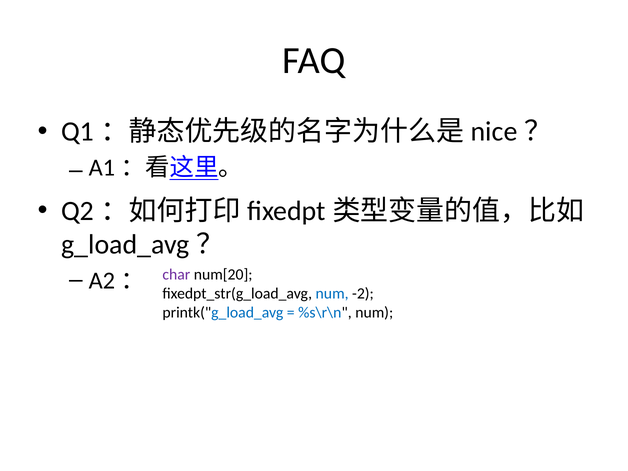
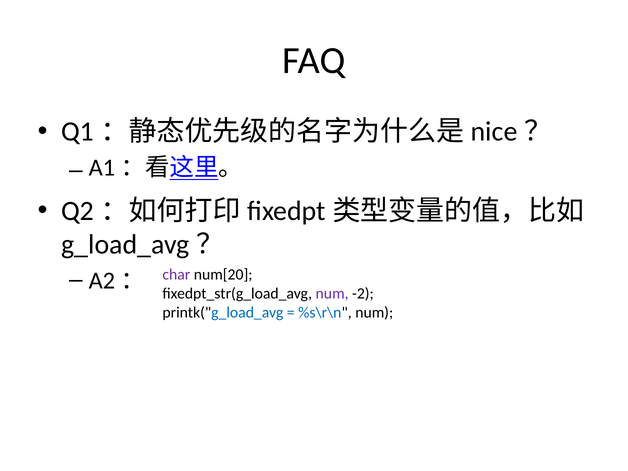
num at (332, 294) colour: blue -> purple
